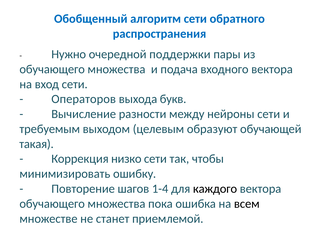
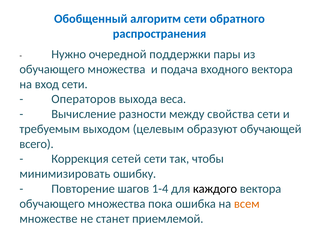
букв: букв -> веса
нейроны: нейроны -> свойства
такая: такая -> всего
низко: низко -> сетей
всем colour: black -> orange
